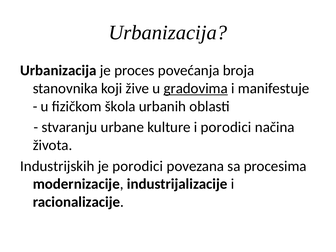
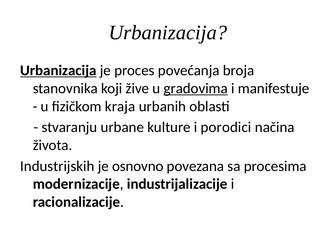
Urbanizacija at (58, 70) underline: none -> present
škola: škola -> kraja
je porodici: porodici -> osnovno
